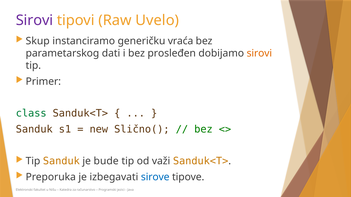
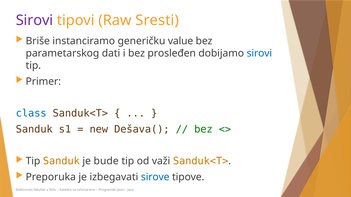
Uvelo: Uvelo -> Sresti
Skup: Skup -> Briše
vraća: vraća -> value
sirovi at (259, 53) colour: orange -> blue
class colour: green -> blue
Slično(: Slično( -> Dešava(
